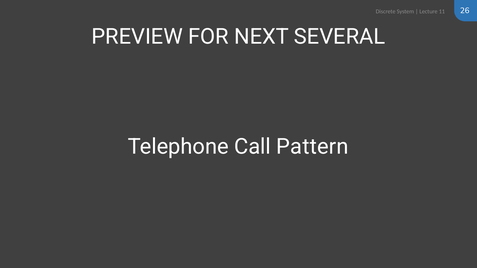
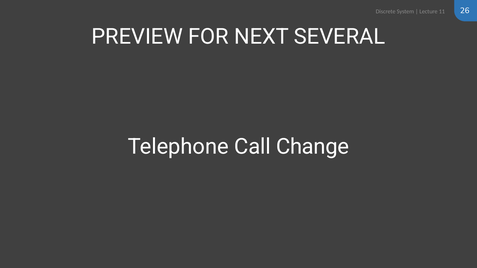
Pattern: Pattern -> Change
